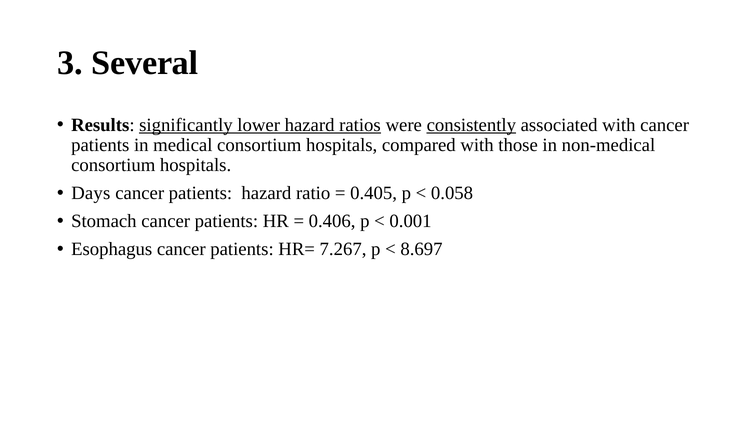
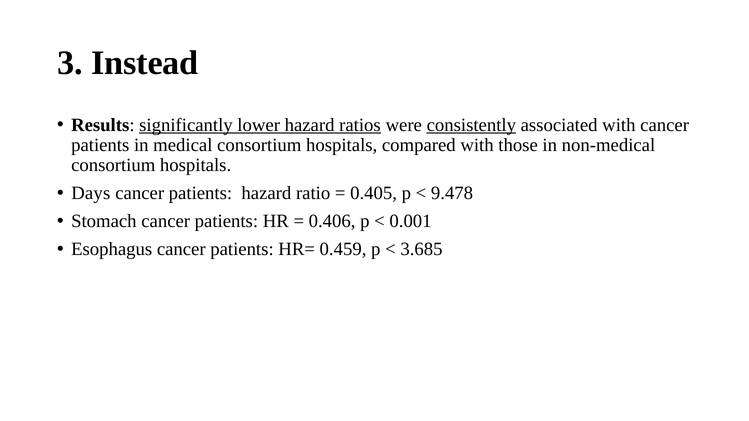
Several: Several -> Instead
0.058: 0.058 -> 9.478
7.267: 7.267 -> 0.459
8.697: 8.697 -> 3.685
